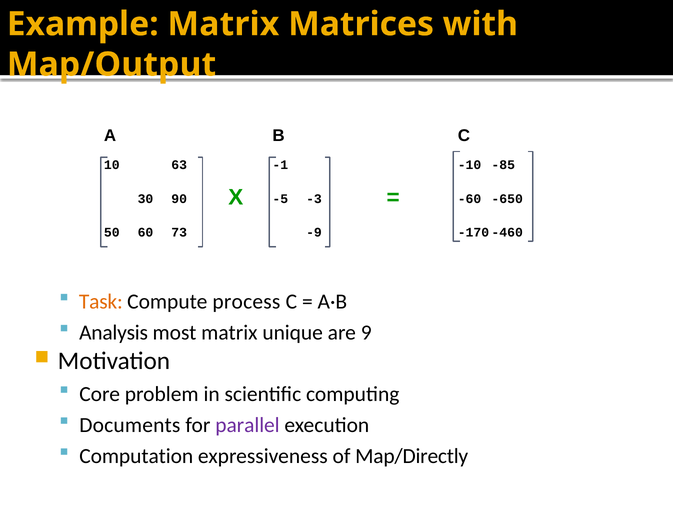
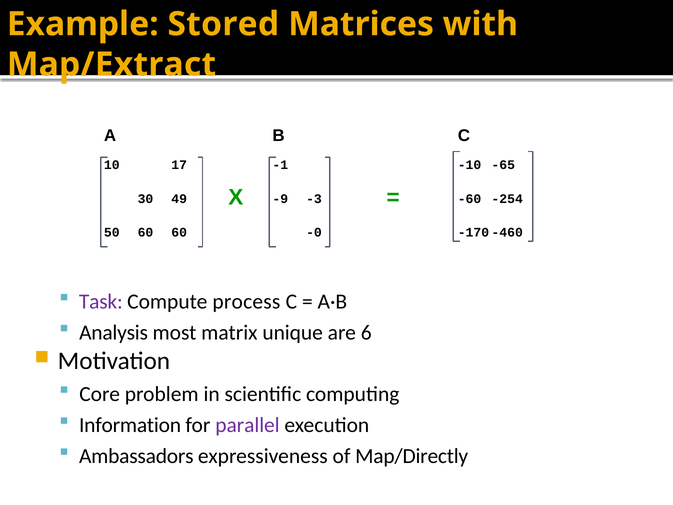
Example Matrix: Matrix -> Stored
Map/Output: Map/Output -> Map/Extract
63: 63 -> 17
-85: -85 -> -65
90: 90 -> 49
-5: -5 -> -9
-650: -650 -> -254
60 73: 73 -> 60
-9: -9 -> -0
Task colour: orange -> purple
9: 9 -> 6
Documents: Documents -> Information
Computation: Computation -> Ambassadors
